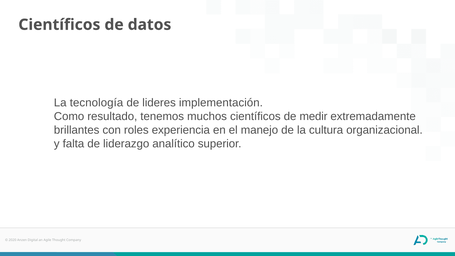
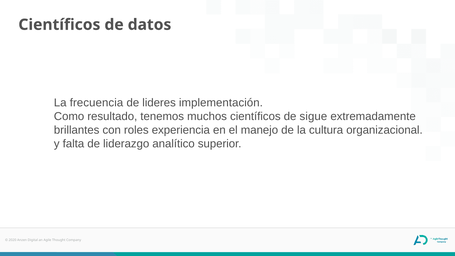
tecnología: tecnología -> frecuencia
medir: medir -> sigue
